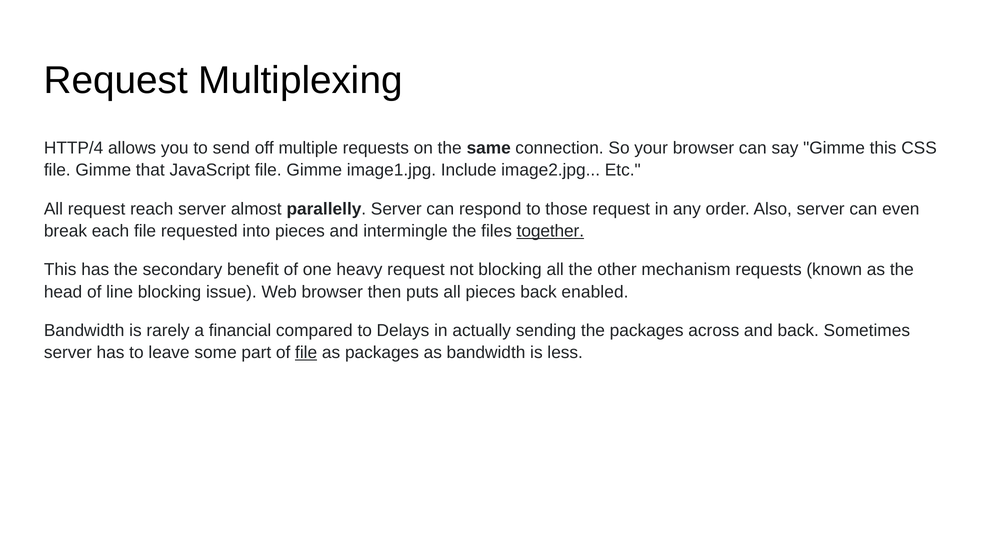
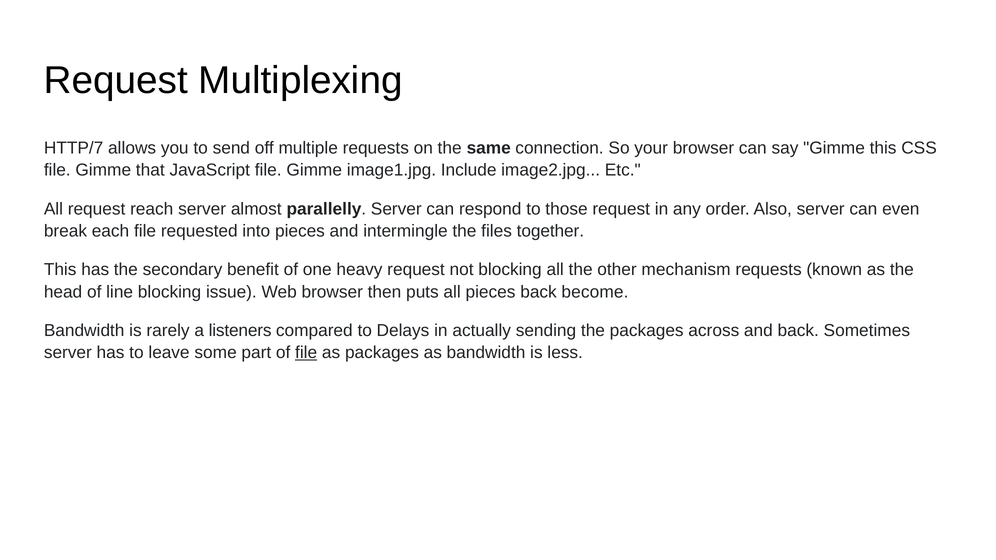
HTTP/4: HTTP/4 -> HTTP/7
together underline: present -> none
enabled: enabled -> become
financial: financial -> listeners
